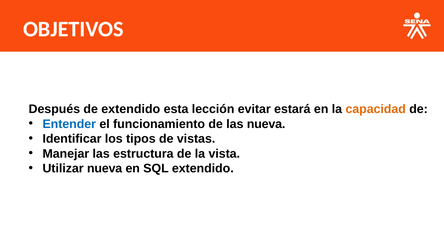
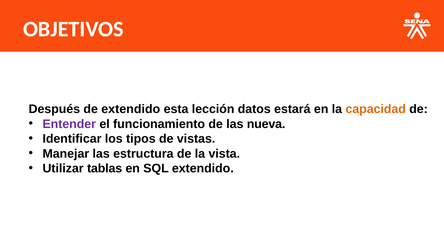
evitar: evitar -> datos
Entender colour: blue -> purple
Utilizar nueva: nueva -> tablas
